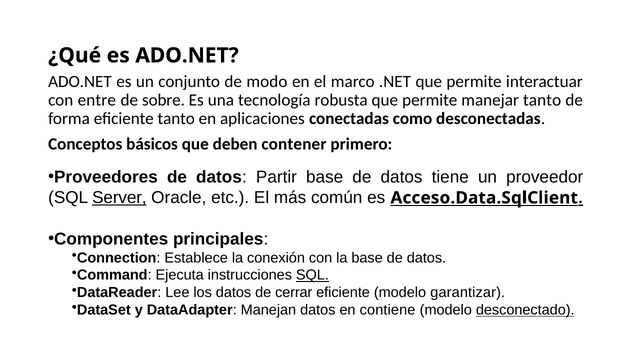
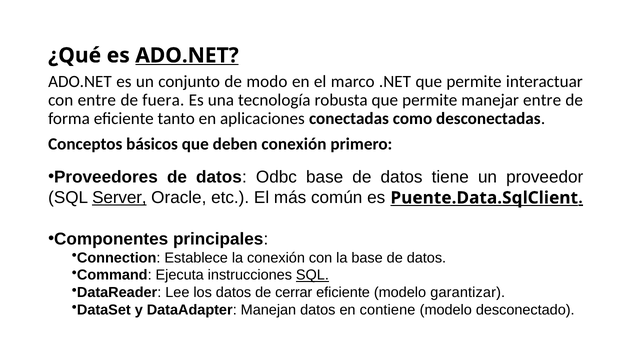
ADO.NET at (187, 55) underline: none -> present
sobre: sobre -> fuera
manejar tanto: tanto -> entre
deben contener: contener -> conexión
Partir: Partir -> Odbc
Acceso.Data.SqlClient: Acceso.Data.SqlClient -> Puente.Data.SqlClient
desconectado underline: present -> none
